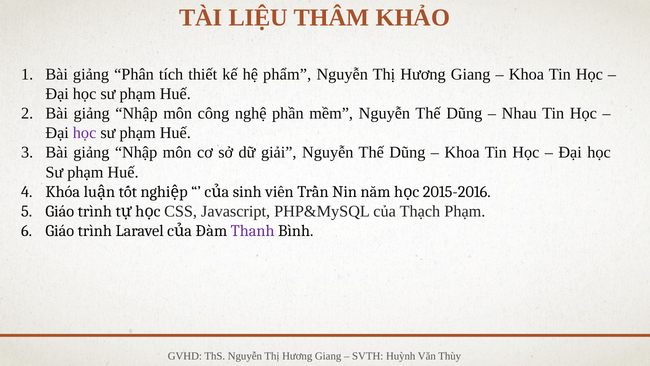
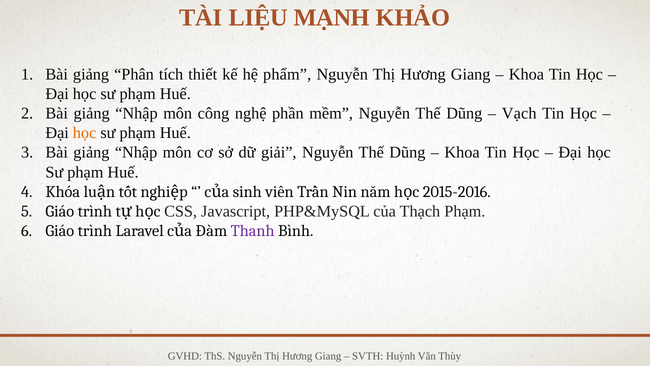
THÂM: THÂM -> MẠNH
Nhau: Nhau -> Vạch
học at (85, 133) colour: purple -> orange
